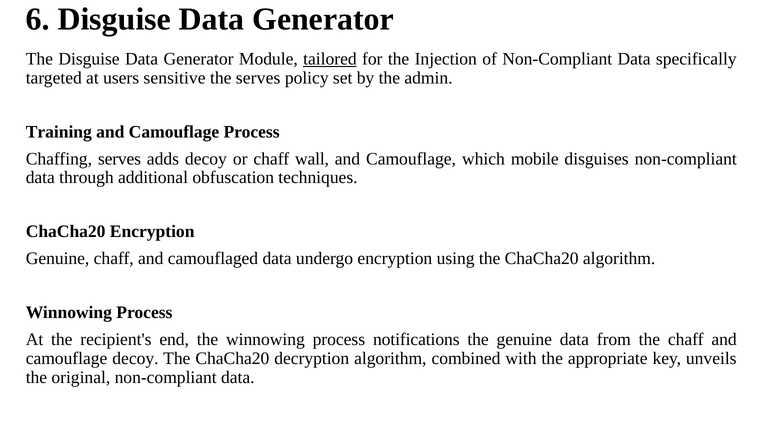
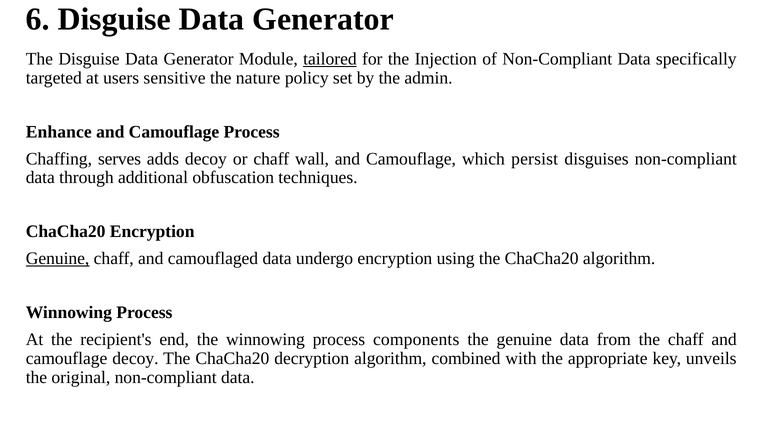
the serves: serves -> nature
Training: Training -> Enhance
mobile: mobile -> persist
Genuine at (58, 258) underline: none -> present
notifications: notifications -> components
